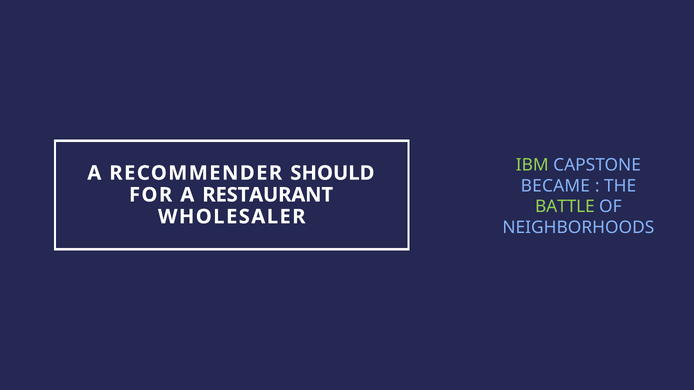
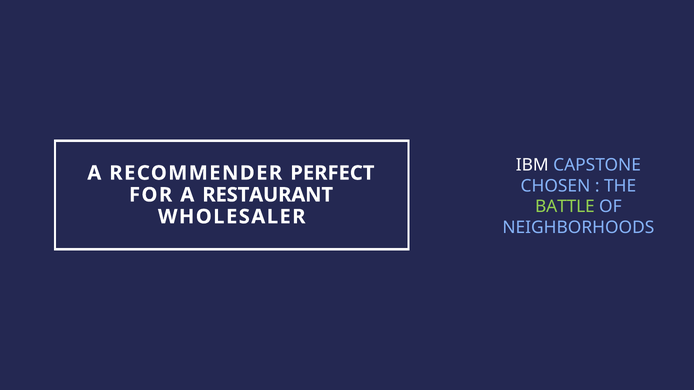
IBM colour: light green -> white
SHOULD: SHOULD -> PERFECT
BECAME: BECAME -> CHOSEN
